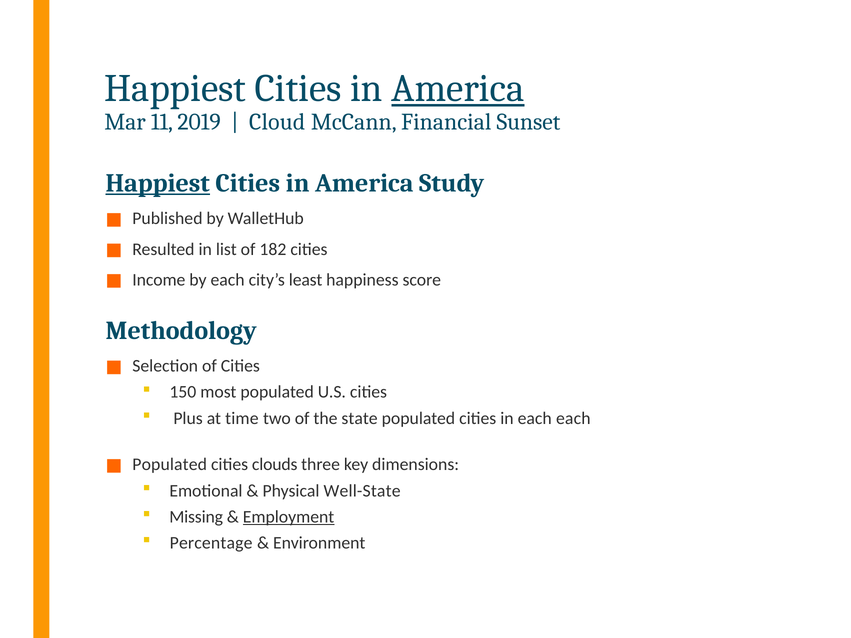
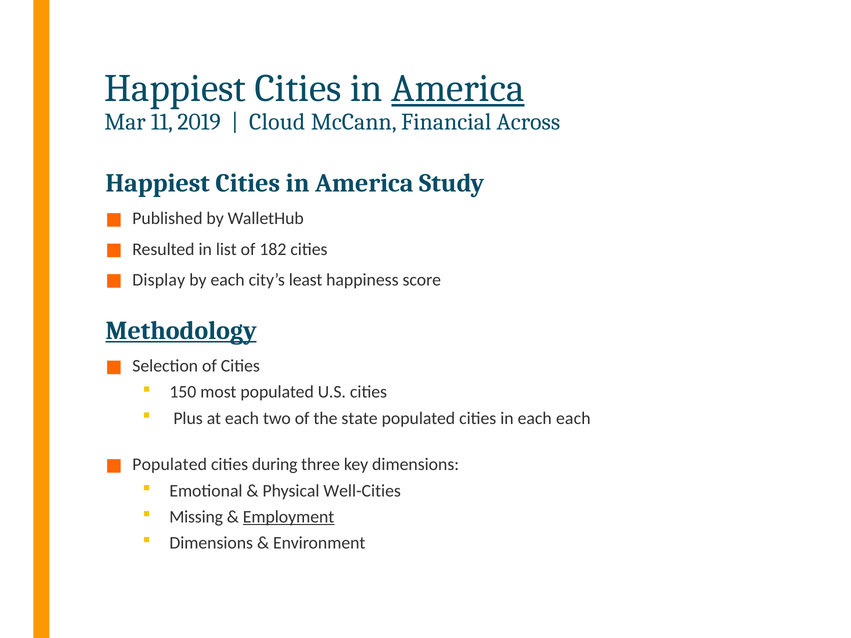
Sunset: Sunset -> Across
Happiest at (158, 183) underline: present -> none
Income: Income -> Display
Methodology underline: none -> present
at time: time -> each
clouds: clouds -> during
Well-State: Well-State -> Well-Cities
Percentage at (211, 543): Percentage -> Dimensions
